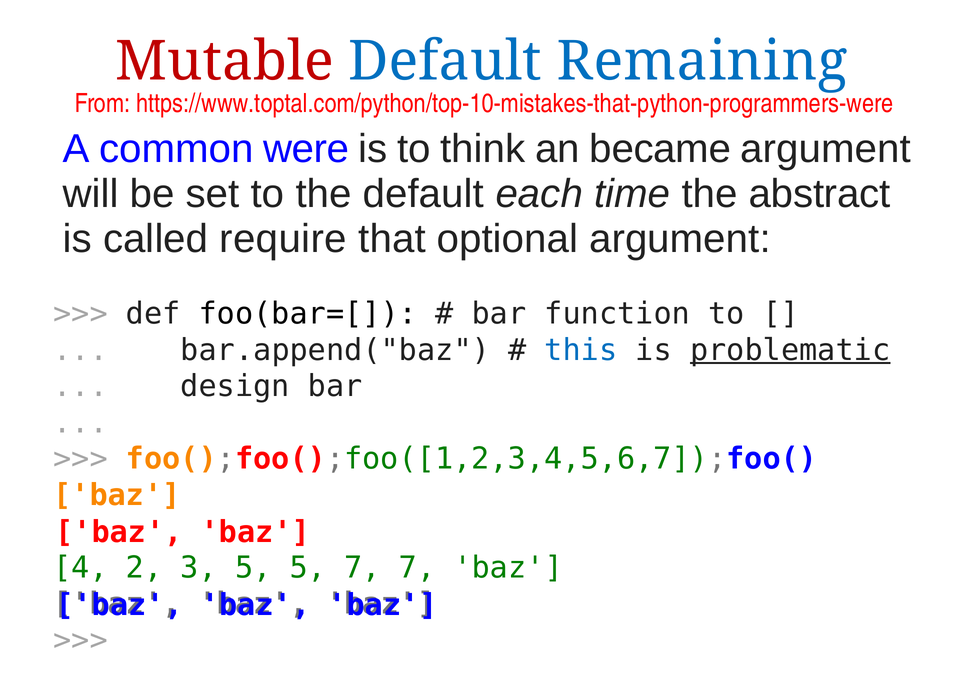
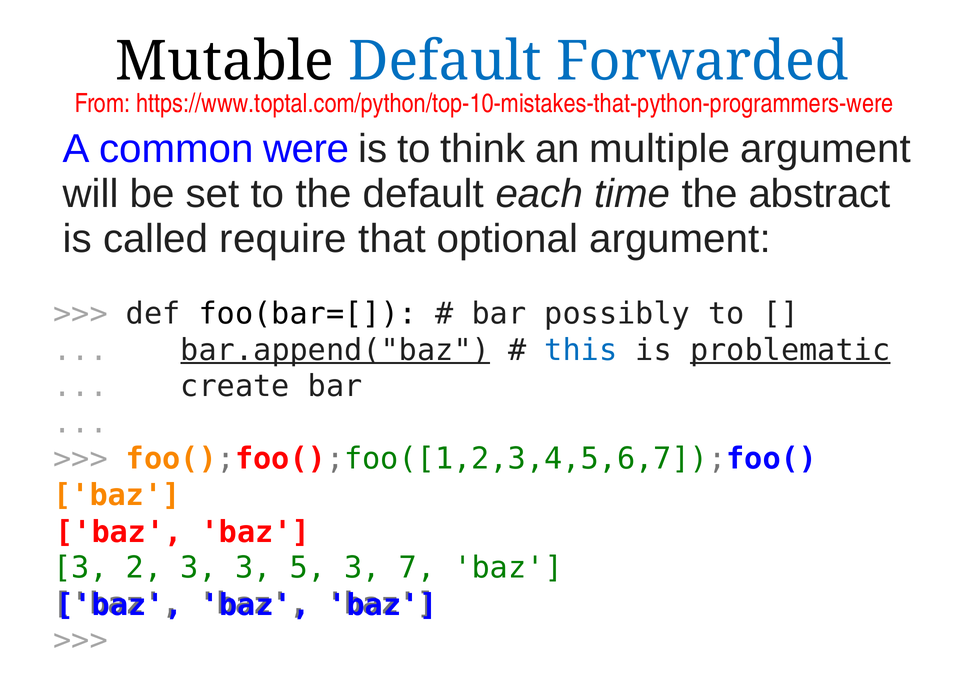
Mutable colour: red -> black
Remaining: Remaining -> Forwarded
became: became -> multiple
function: function -> possibly
bar.append("baz underline: none -> present
design: design -> create
4 at (81, 568): 4 -> 3
3 5: 5 -> 3
5 7: 7 -> 3
